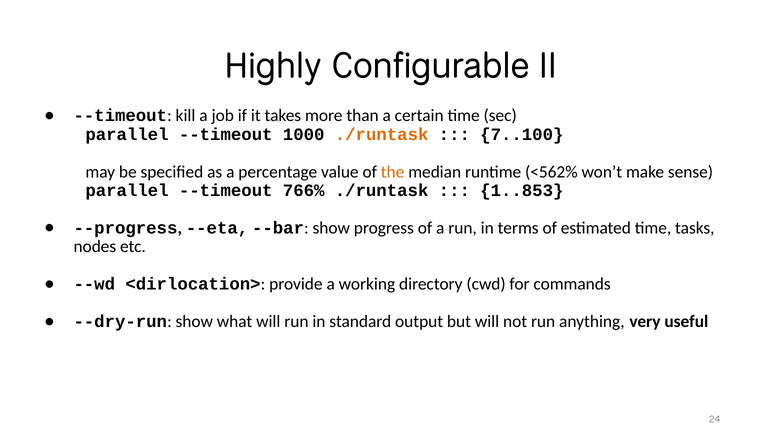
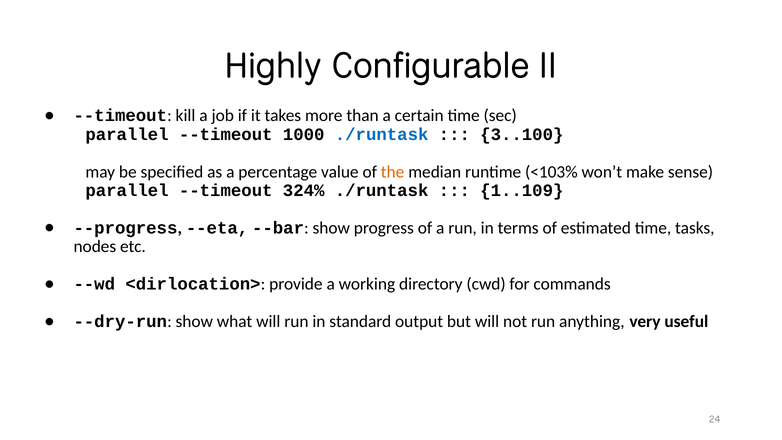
./runtask at (382, 134) colour: orange -> blue
7..100: 7..100 -> 3..100
<562%: <562% -> <103%
766%: 766% -> 324%
1..853: 1..853 -> 1..109
